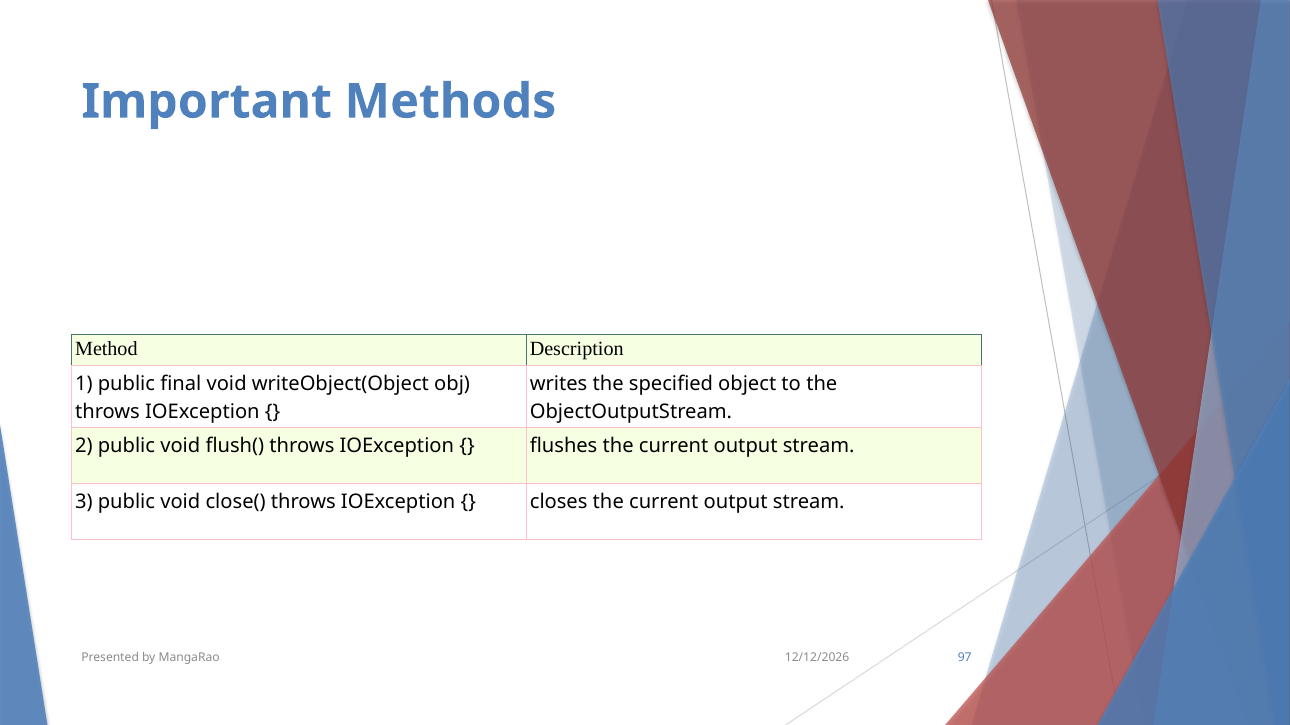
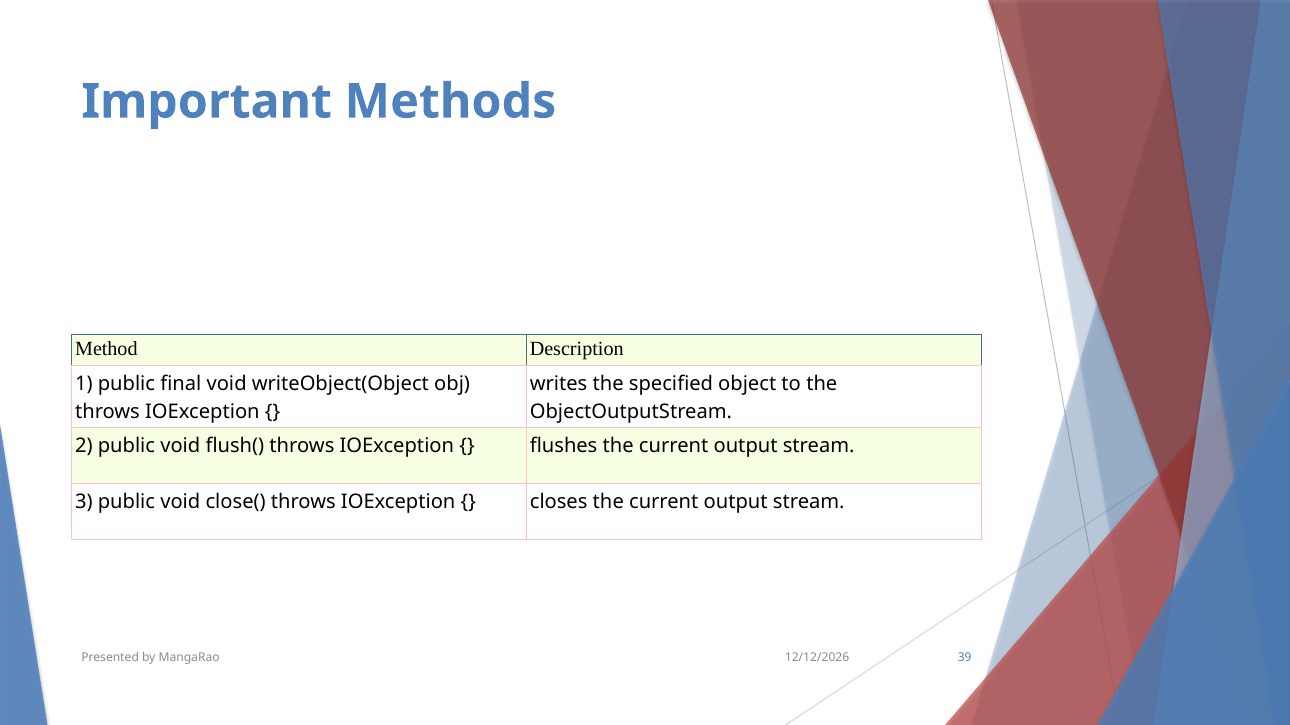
97: 97 -> 39
